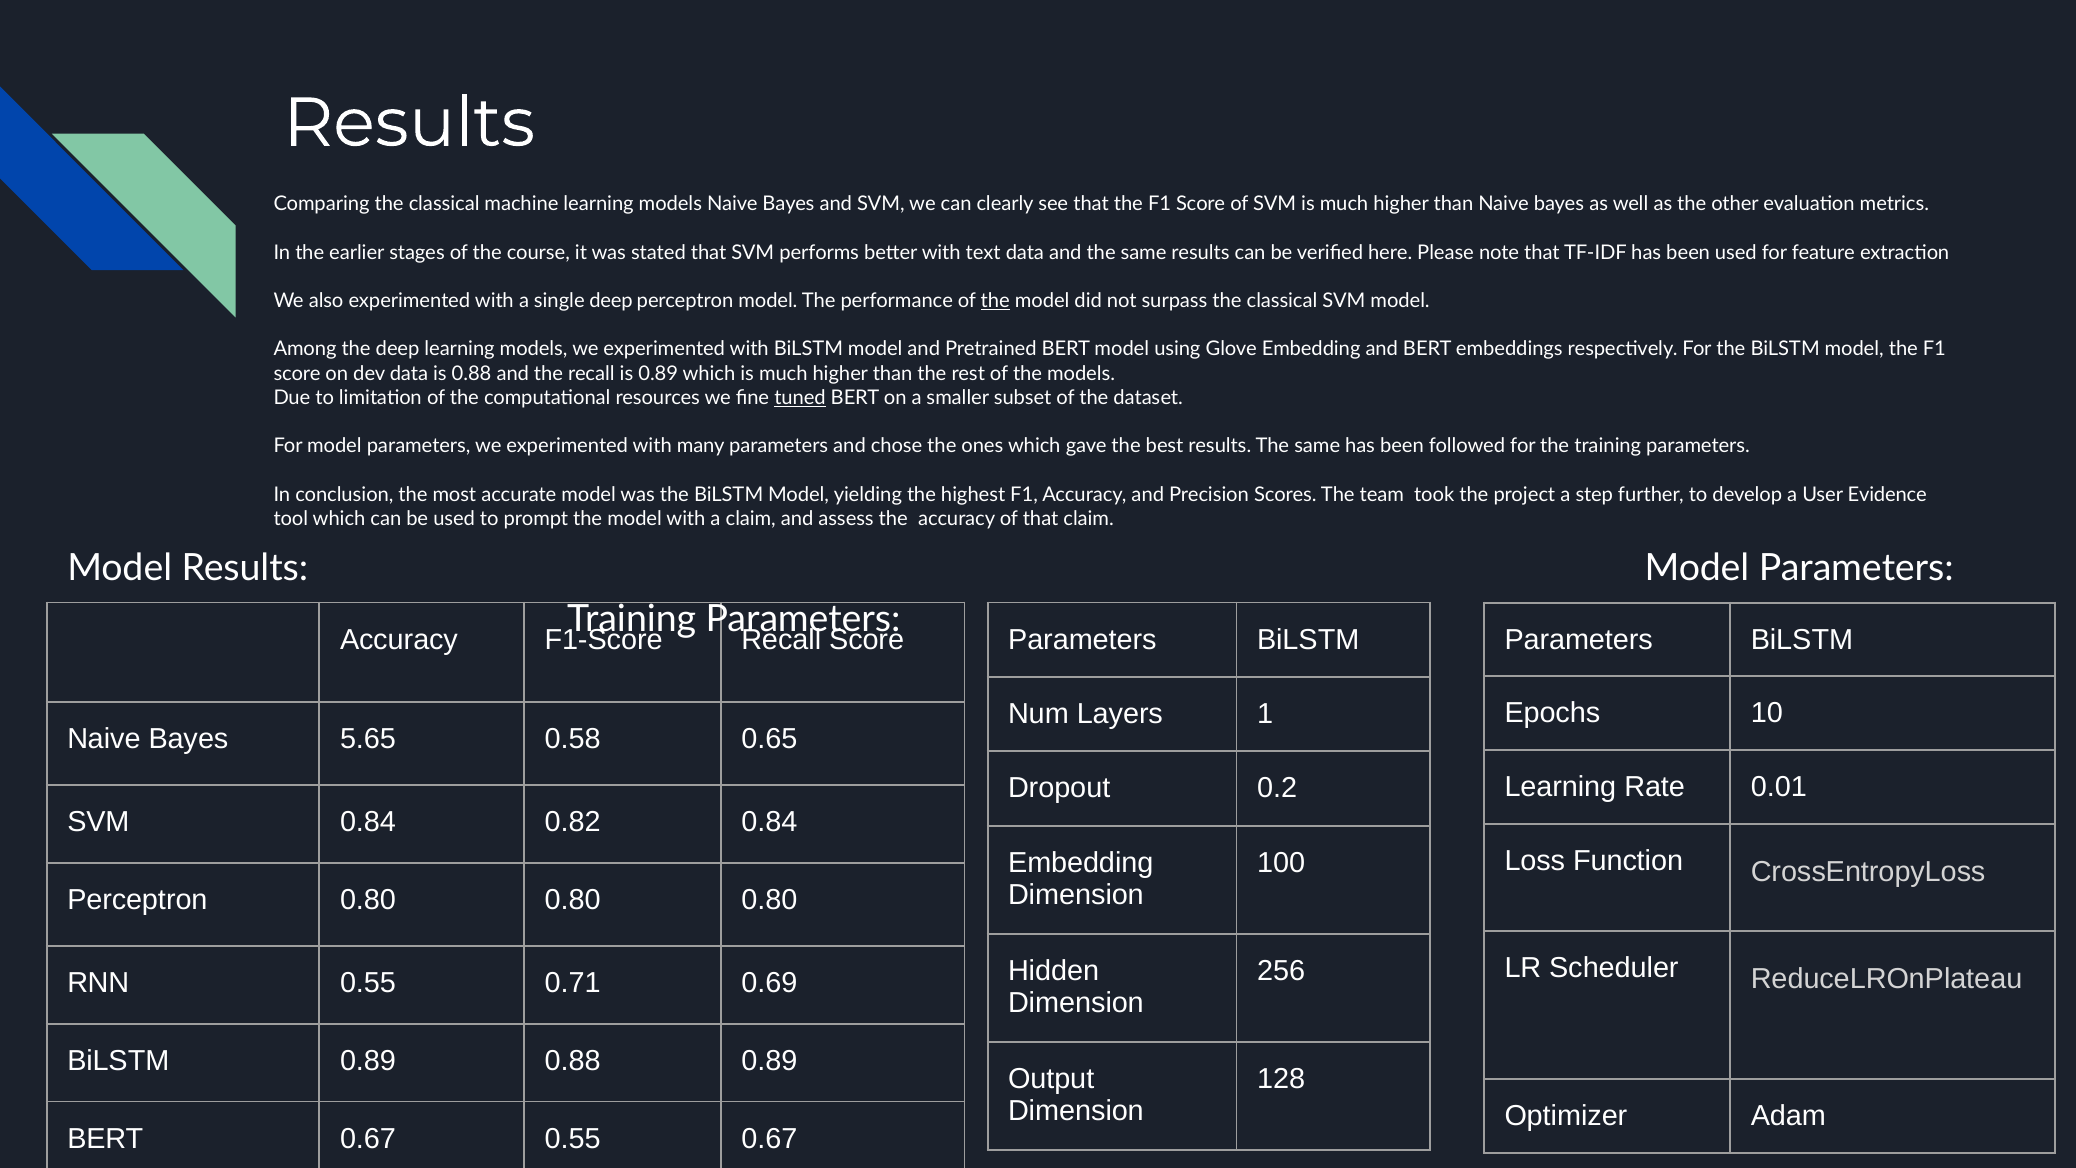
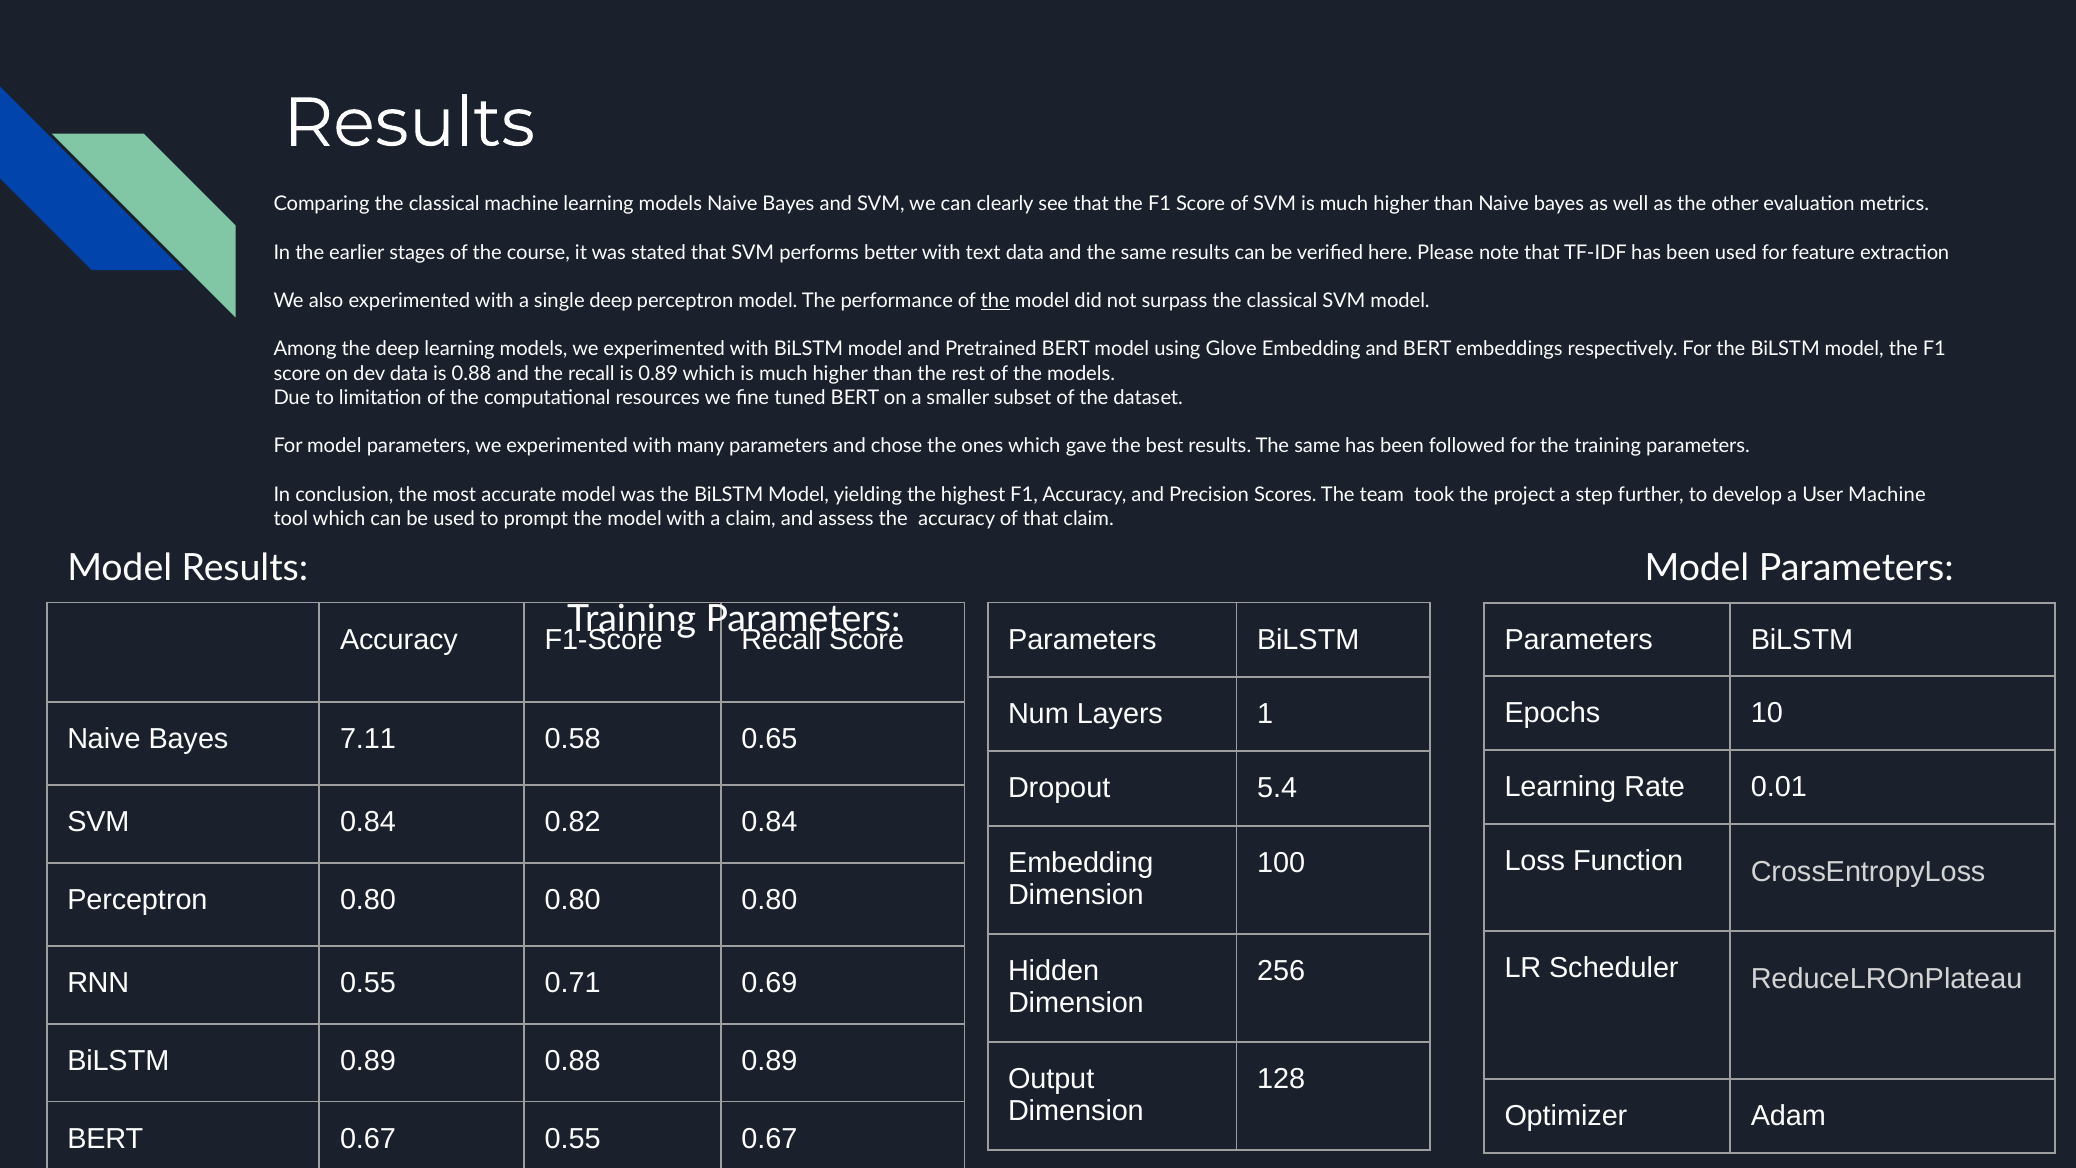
tuned underline: present -> none
User Evidence: Evidence -> Machine
5.65: 5.65 -> 7.11
0.2: 0.2 -> 5.4
